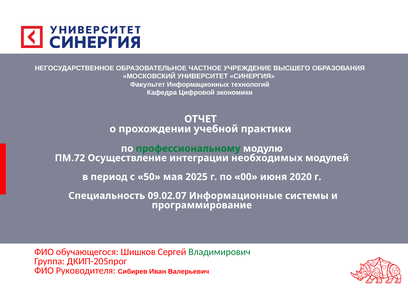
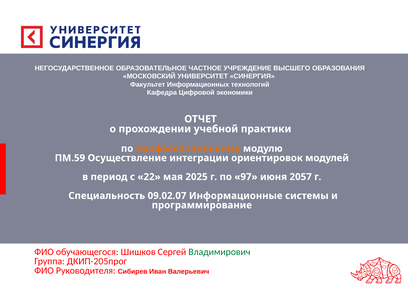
профессиональному colour: green -> orange
ПМ.72: ПМ.72 -> ПМ.59
необходимых: необходимых -> ориентировок
50: 50 -> 22
00: 00 -> 97
2020: 2020 -> 2057
